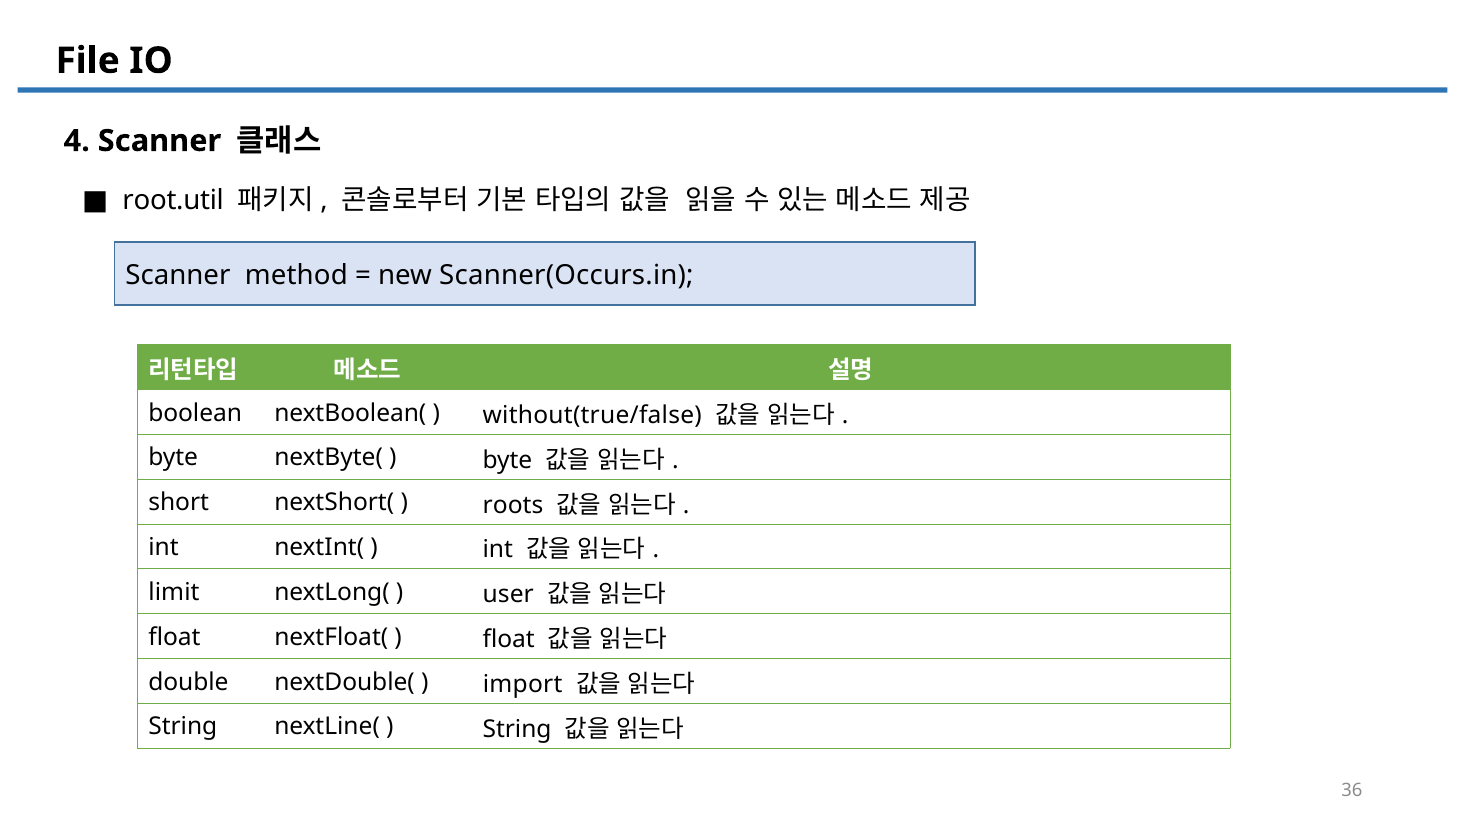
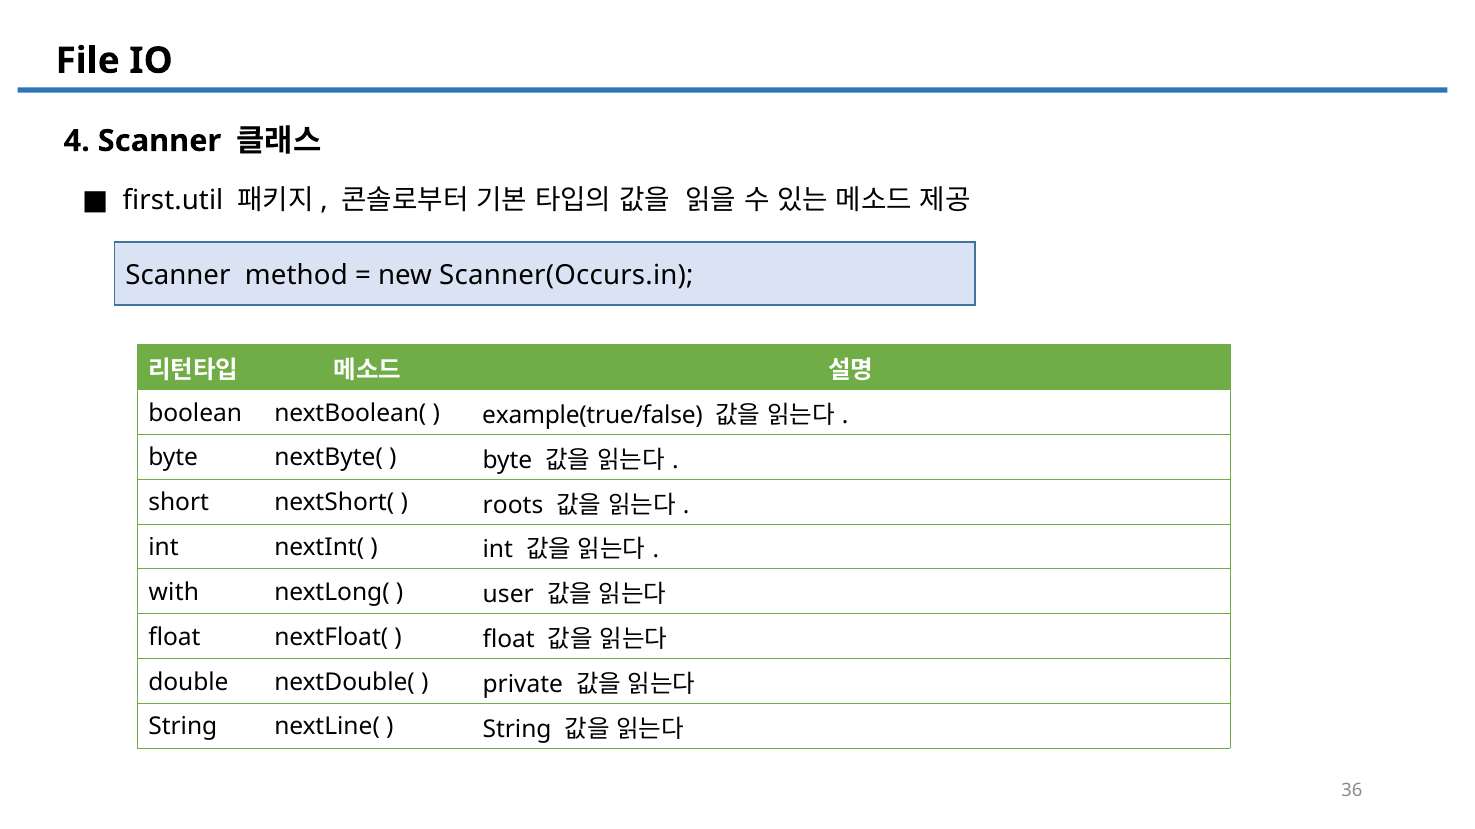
root.util: root.util -> first.util
without(true/false: without(true/false -> example(true/false
limit: limit -> with
import: import -> private
